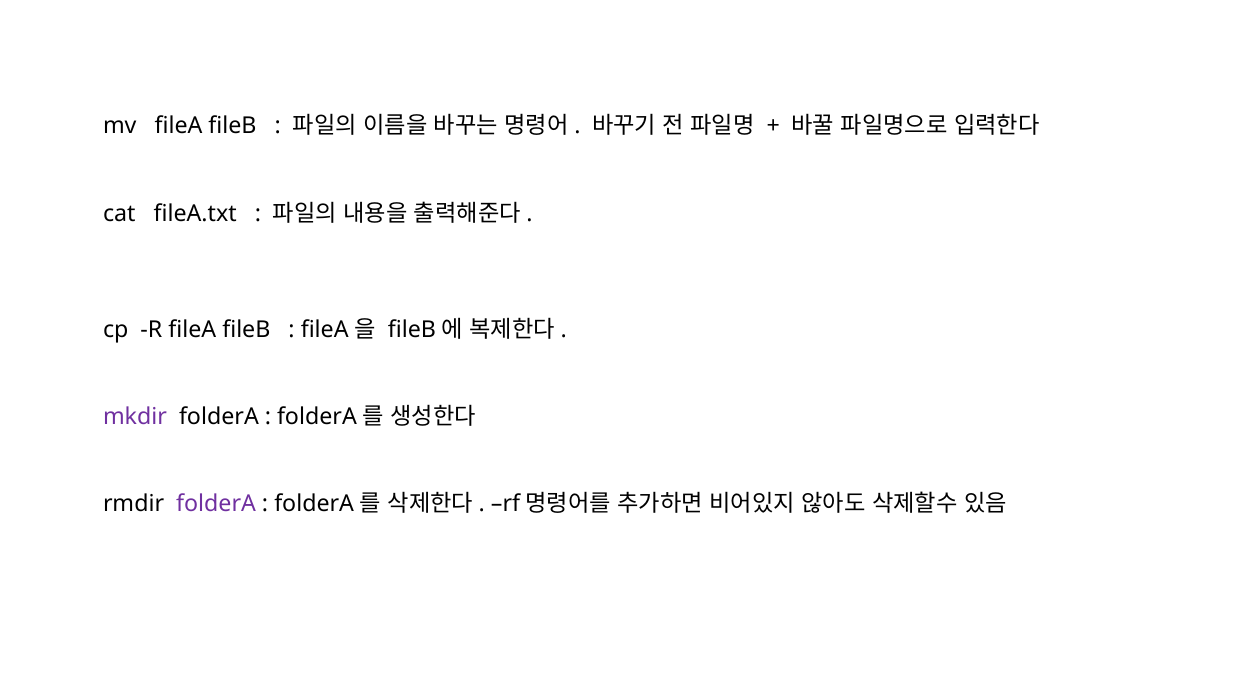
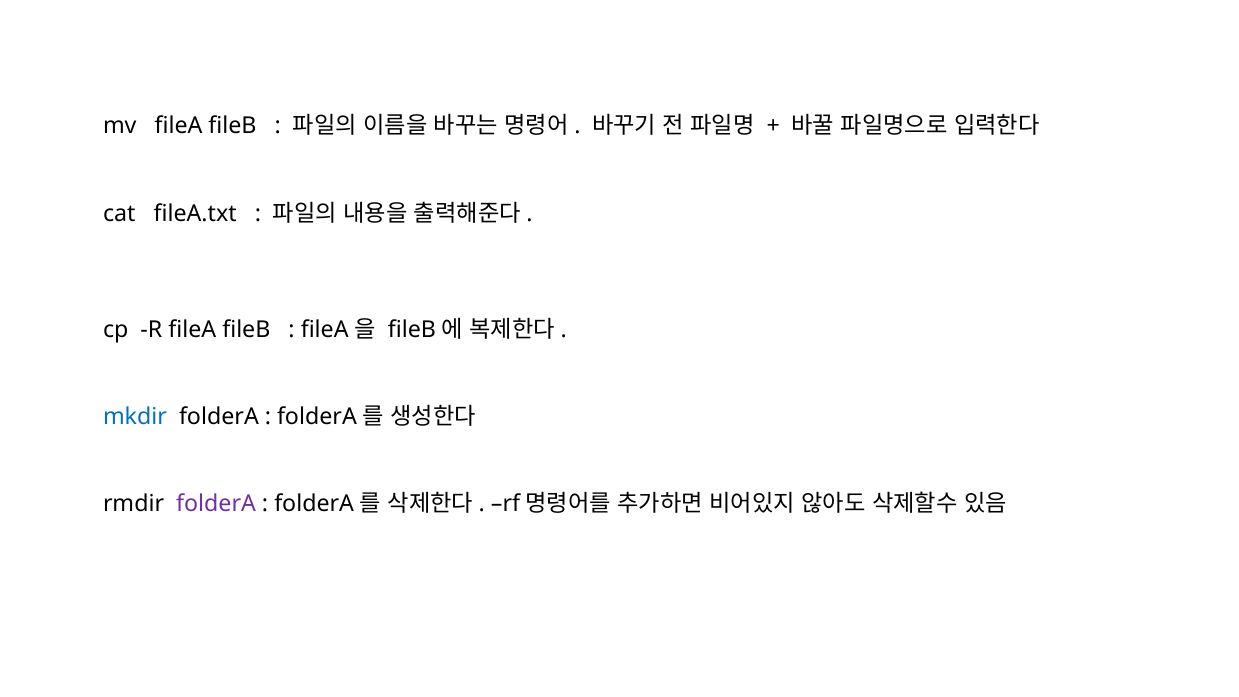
mkdir colour: purple -> blue
